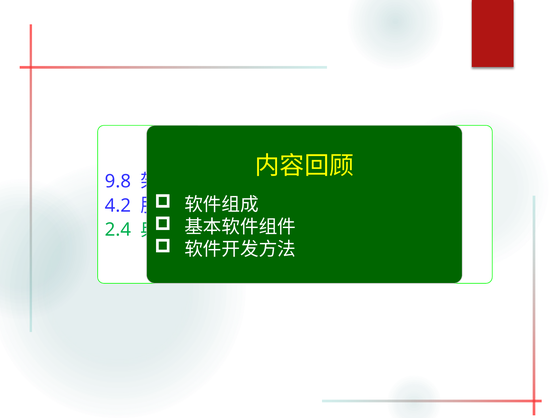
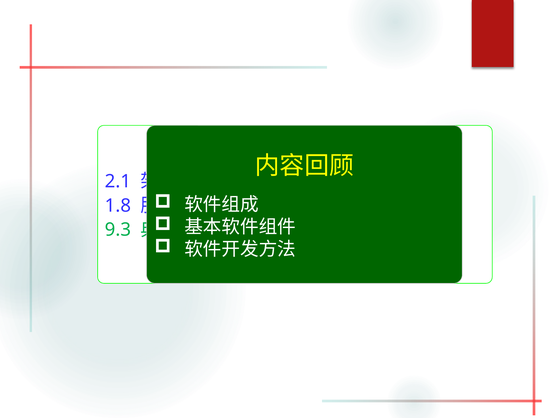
9.8: 9.8 -> 2.1
4.2: 4.2 -> 1.8
2.4: 2.4 -> 9.3
